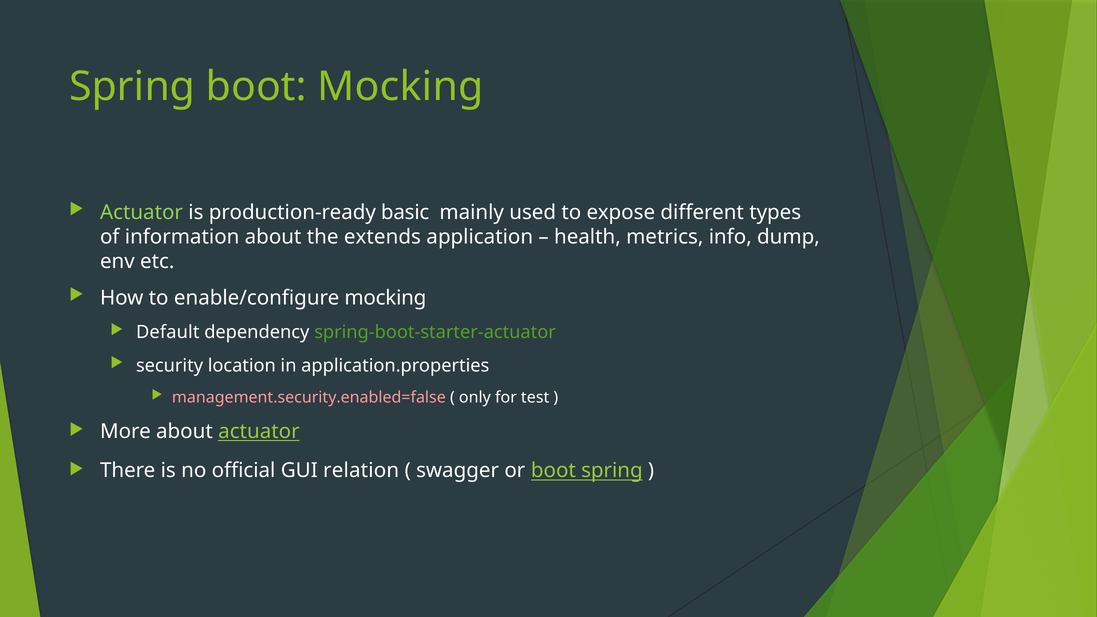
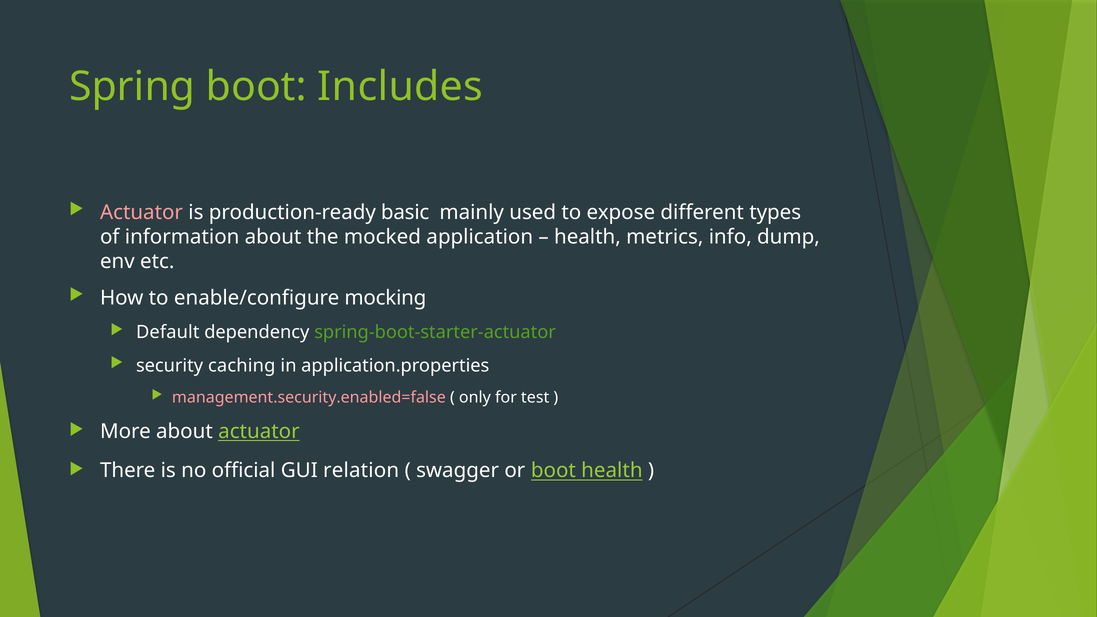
boot Mocking: Mocking -> Includes
Actuator at (141, 212) colour: light green -> pink
extends: extends -> mocked
location: location -> caching
boot spring: spring -> health
